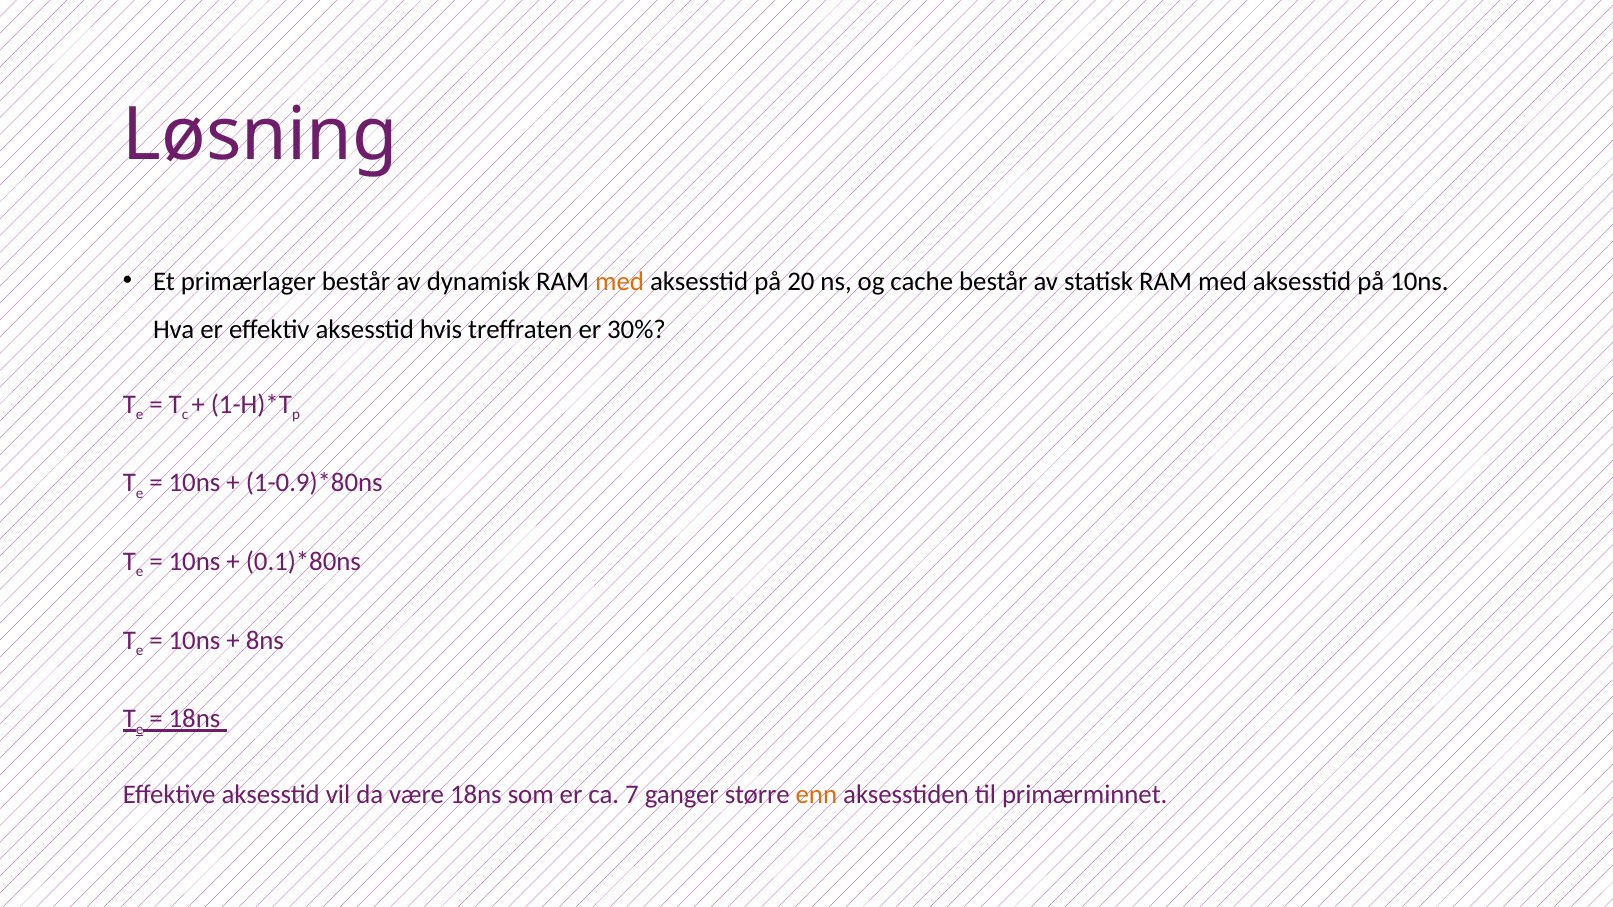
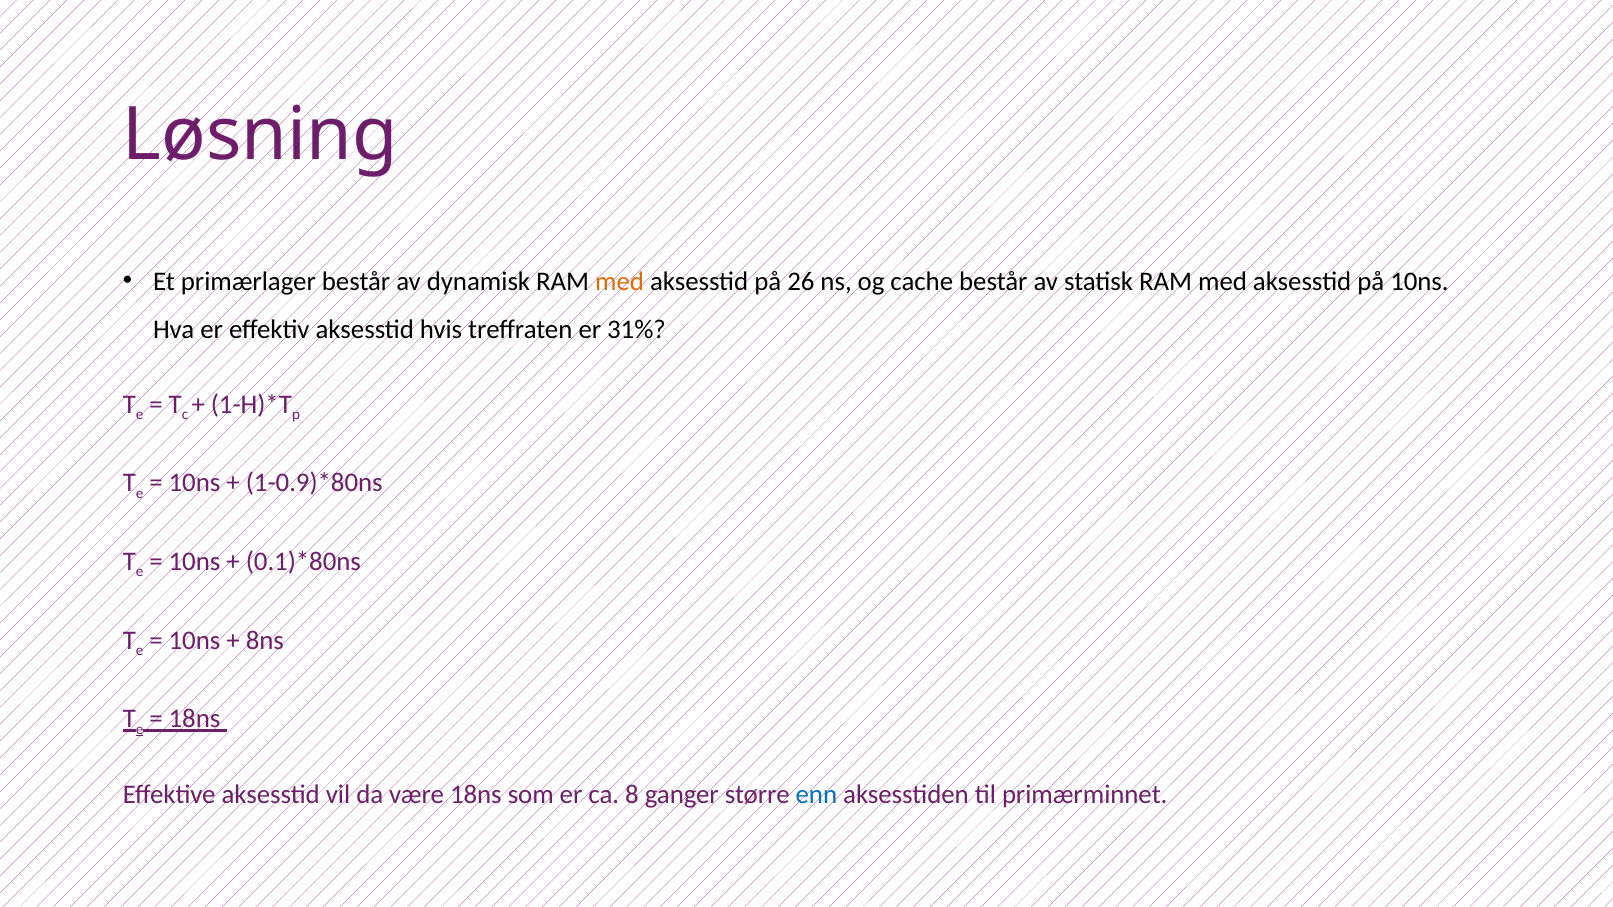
20: 20 -> 26
30%: 30% -> 31%
7: 7 -> 8
enn colour: orange -> blue
